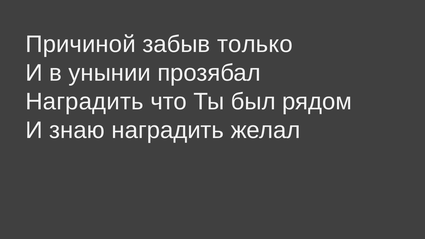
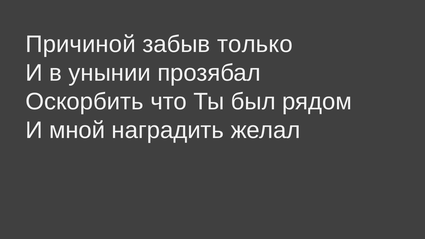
Наградить at (85, 102): Наградить -> Оскорбить
знаю: знаю -> мной
